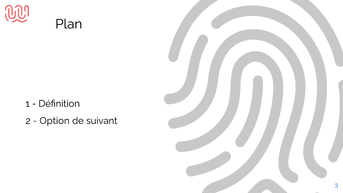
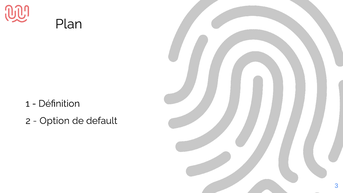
suivant: suivant -> default
